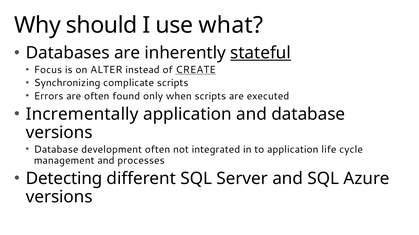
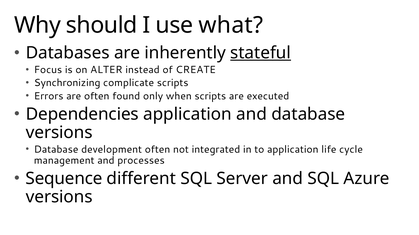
CREATE underline: present -> none
Incrementally: Incrementally -> Dependencies
Detecting: Detecting -> Sequence
